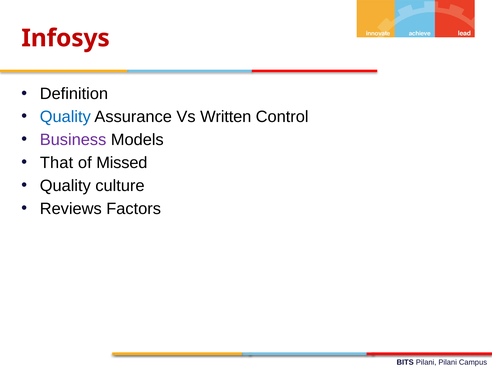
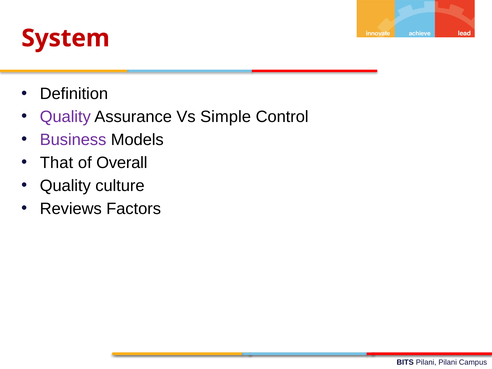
Infosys: Infosys -> System
Quality at (65, 117) colour: blue -> purple
Written: Written -> Simple
Missed: Missed -> Overall
